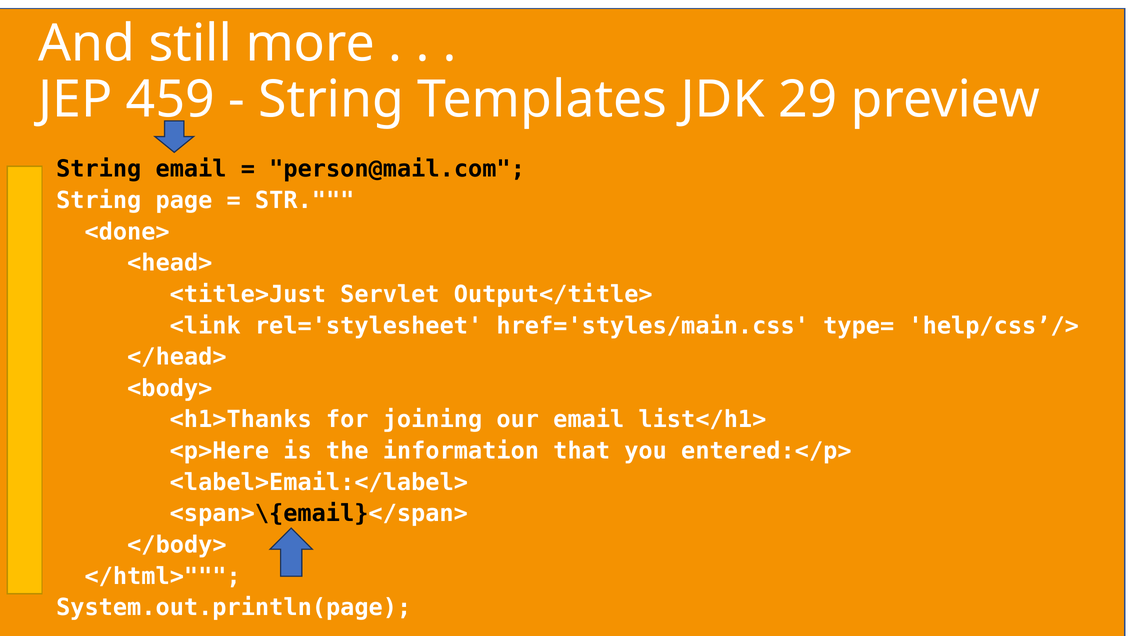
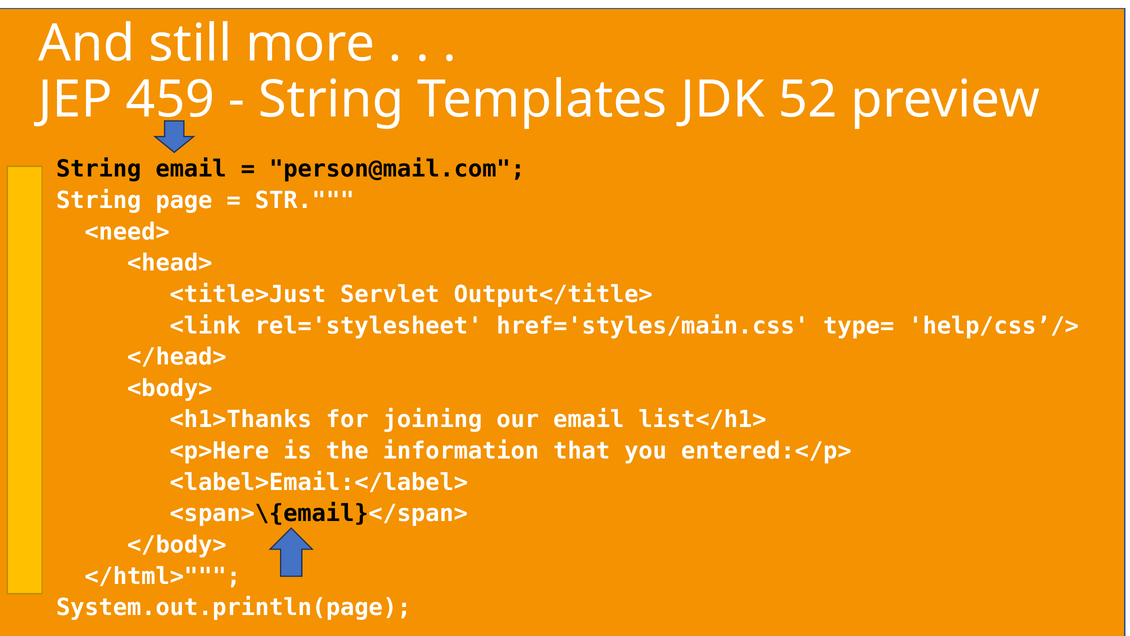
29: 29 -> 52
<done>: <done> -> <need>
